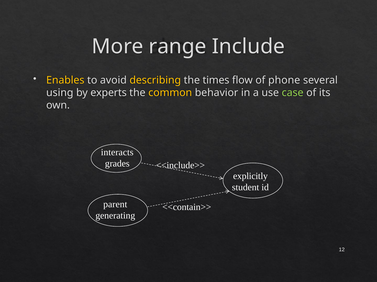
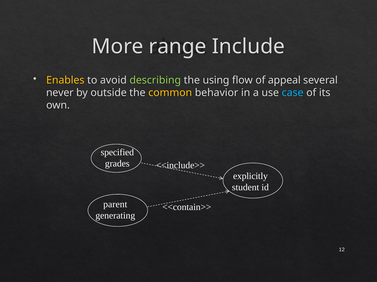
describing colour: yellow -> light green
times: times -> using
phone: phone -> appeal
using: using -> never
experts: experts -> outside
case colour: light green -> light blue
interacts: interacts -> specified
